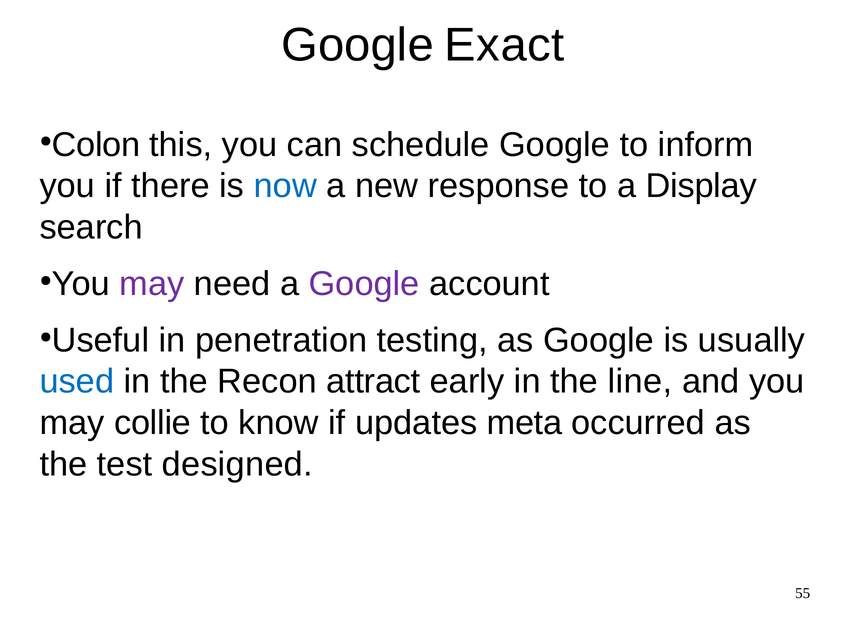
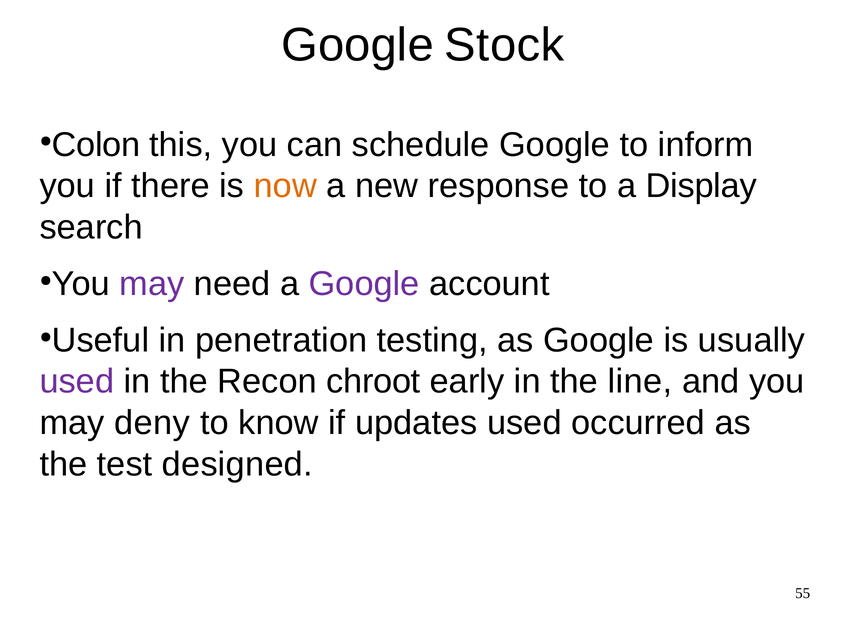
Exact: Exact -> Stock
now colour: blue -> orange
used at (77, 381) colour: blue -> purple
attract: attract -> chroot
collie: collie -> deny
updates meta: meta -> used
